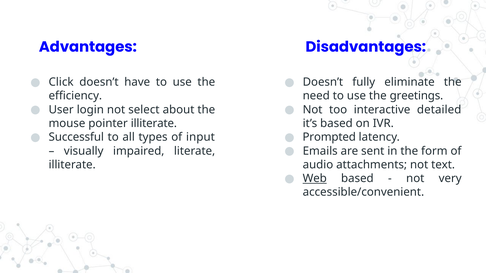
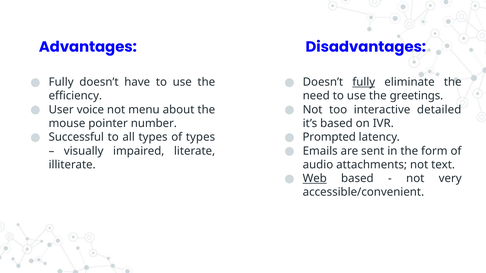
Click at (61, 82): Click -> Fully
fully at (364, 82) underline: none -> present
login: login -> voice
select: select -> menu
pointer illiterate: illiterate -> number
of input: input -> types
